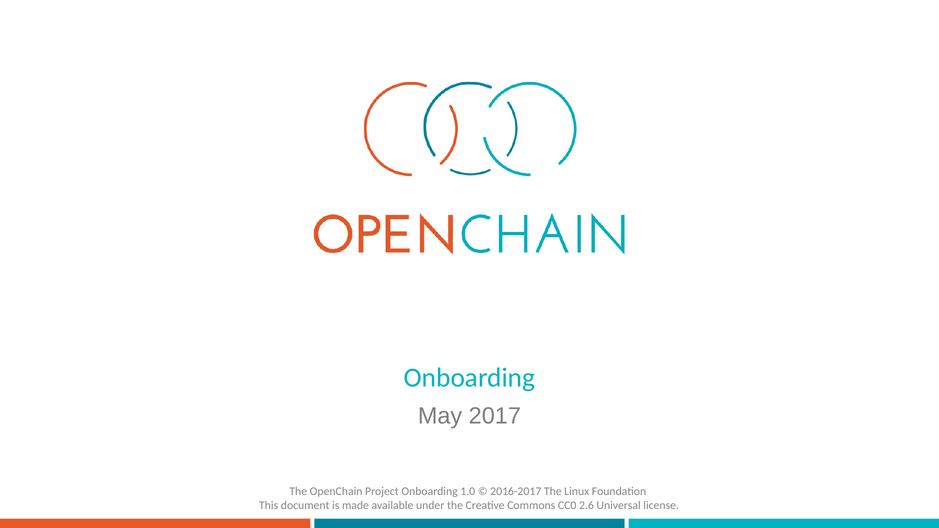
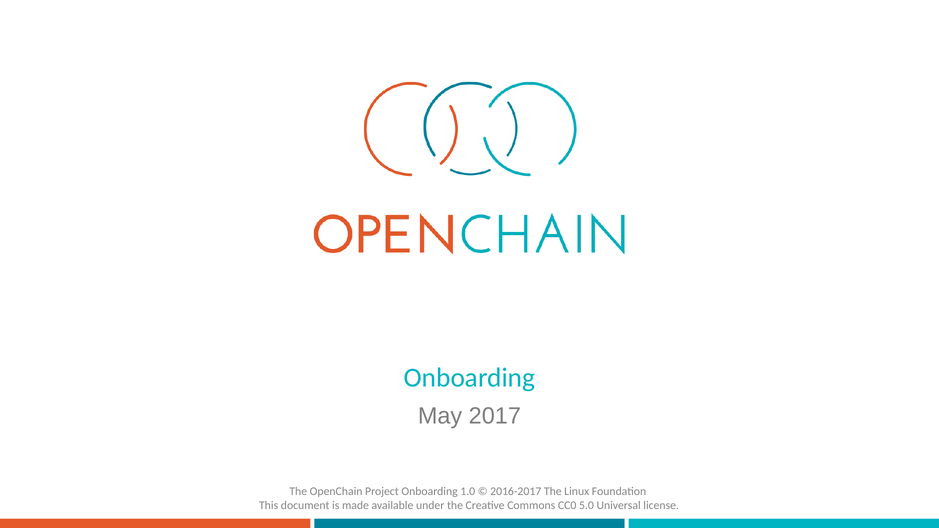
2.6: 2.6 -> 5.0
